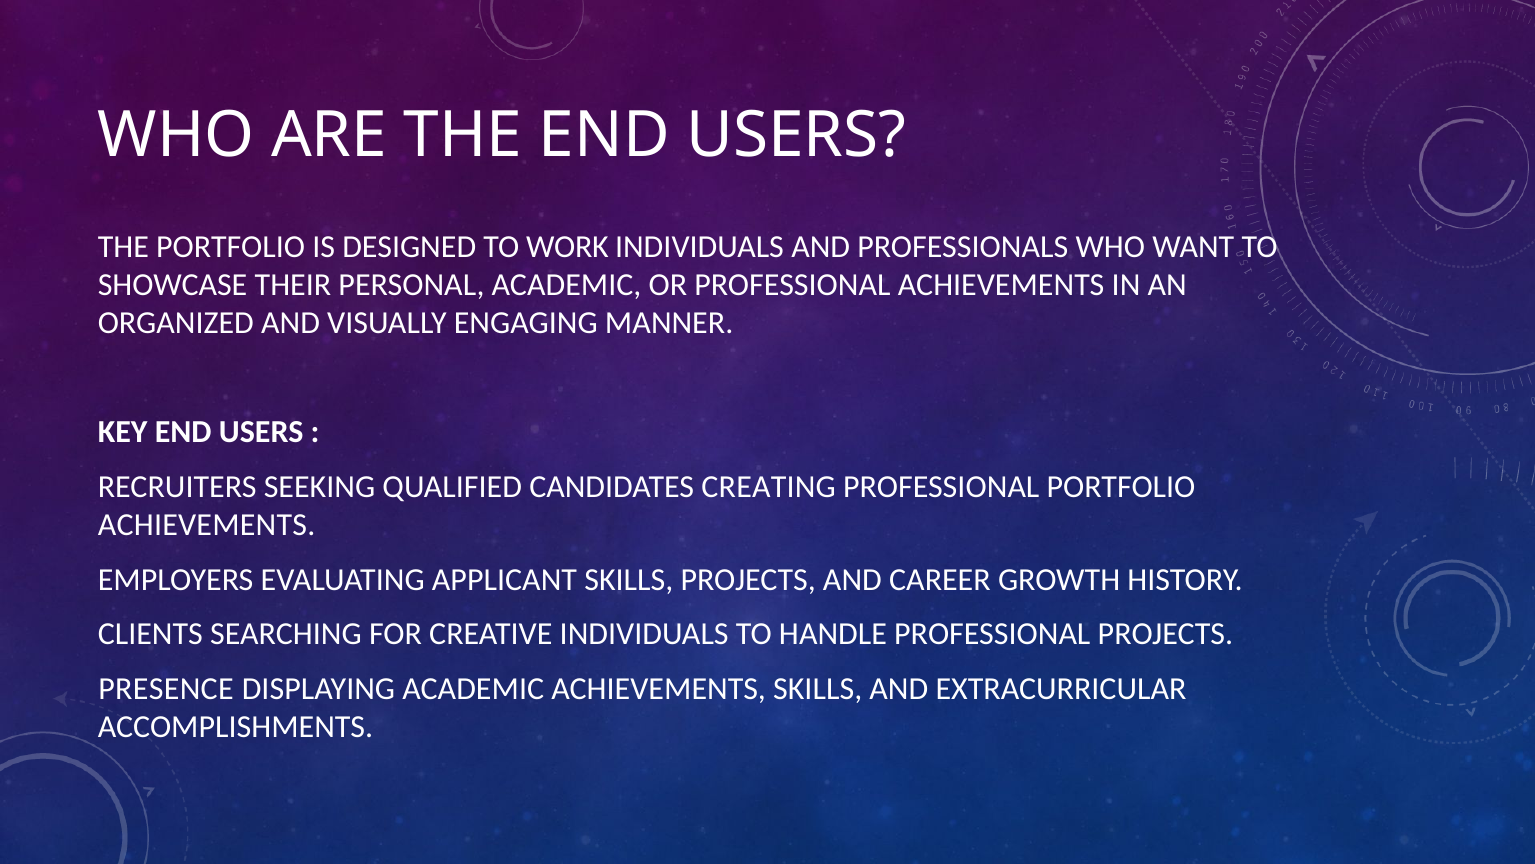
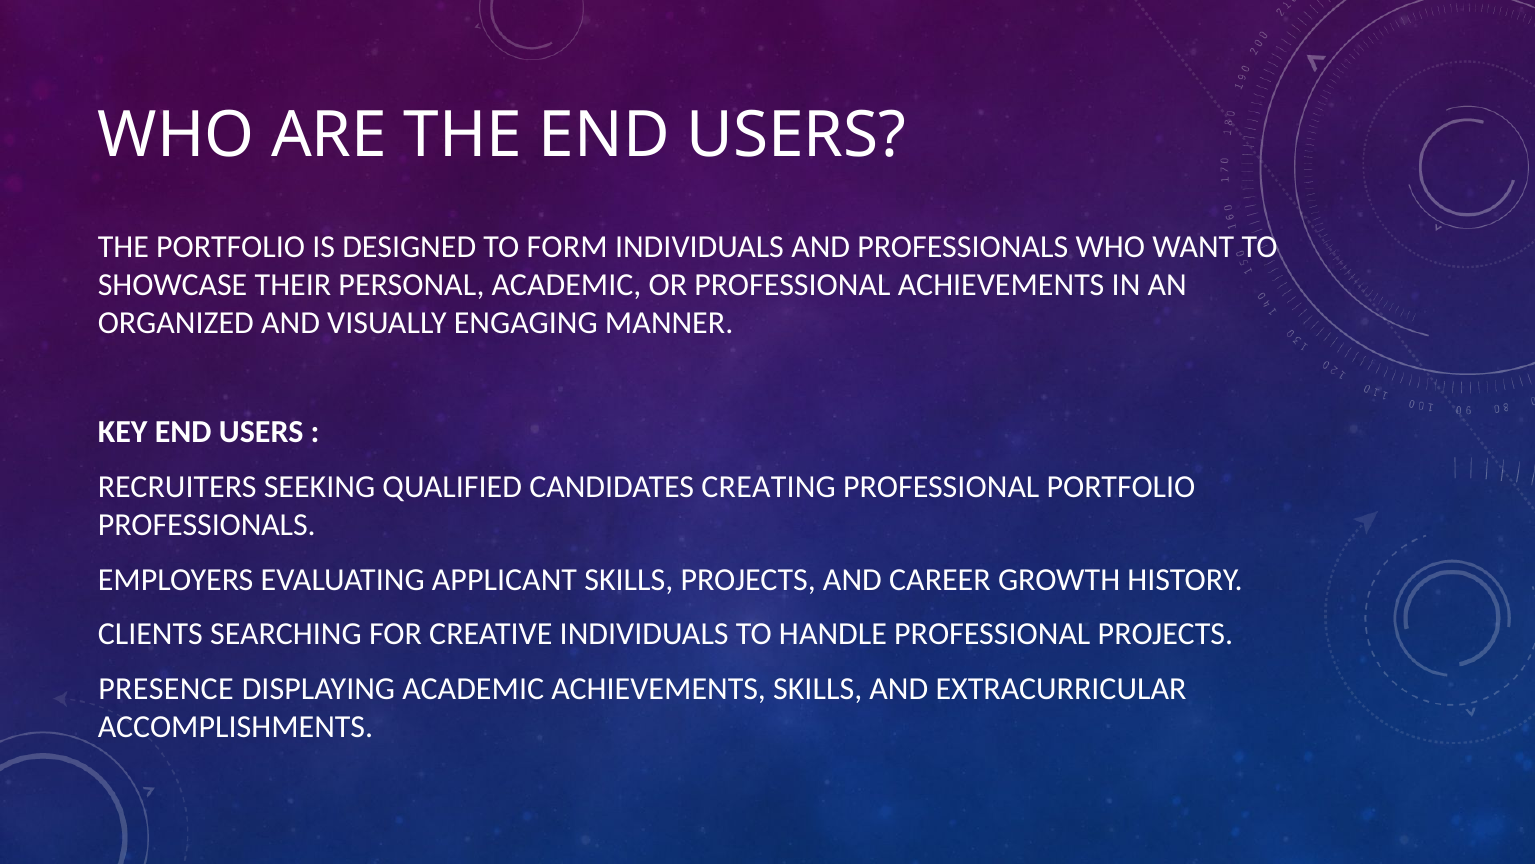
WORK: WORK -> FORM
ACHIEVEMENTS at (207, 525): ACHIEVEMENTS -> PROFESSIONALS
